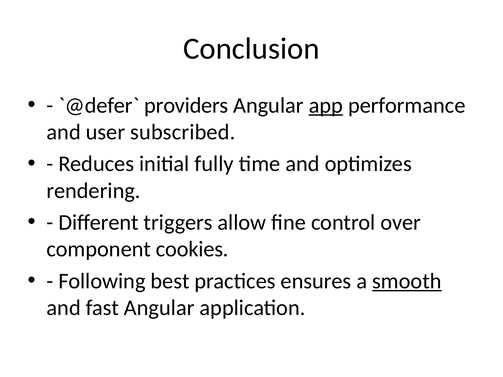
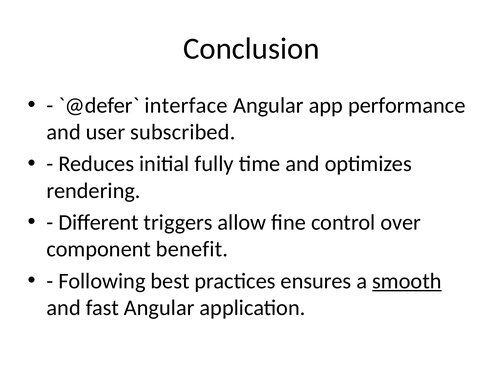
providers: providers -> interface
app underline: present -> none
cookies: cookies -> benefit
